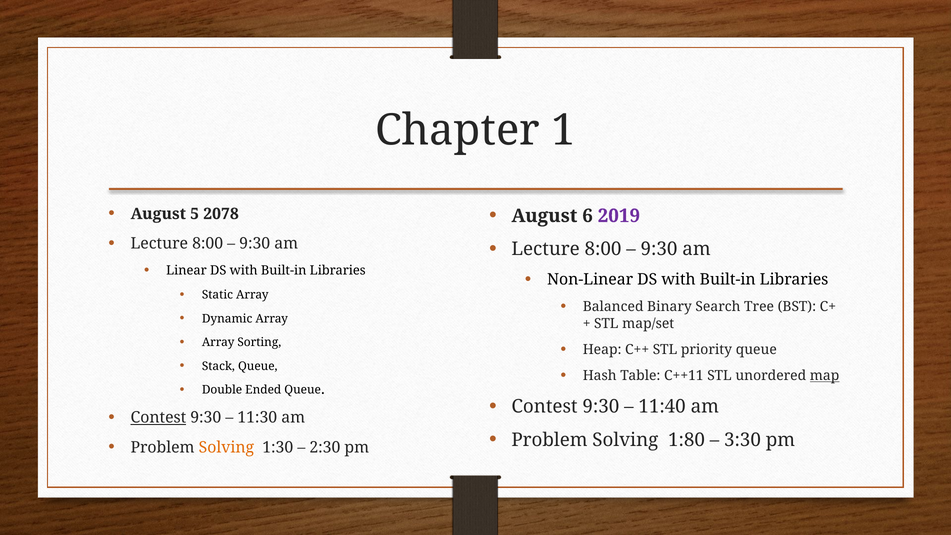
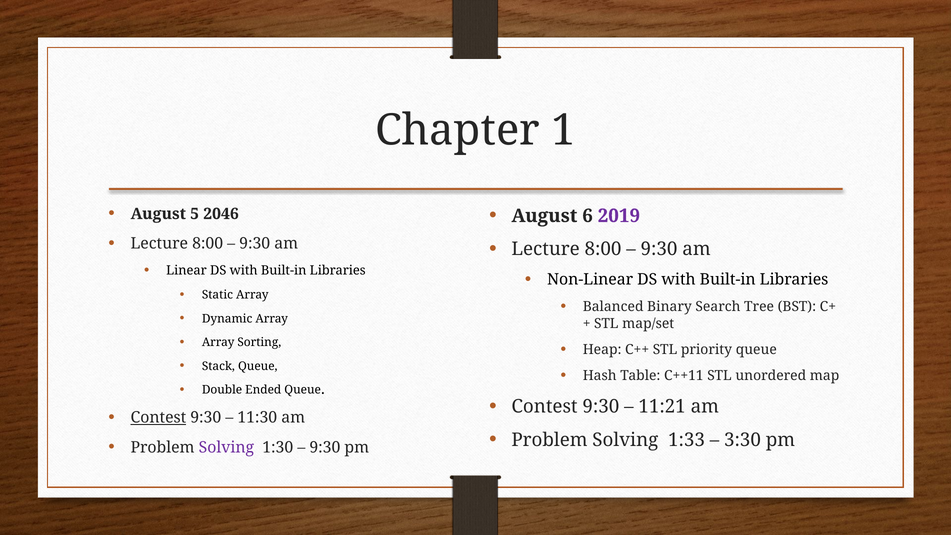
2078: 2078 -> 2046
map underline: present -> none
11:40: 11:40 -> 11:21
1:80: 1:80 -> 1:33
Solving at (226, 447) colour: orange -> purple
2:30 at (325, 447): 2:30 -> 9:30
